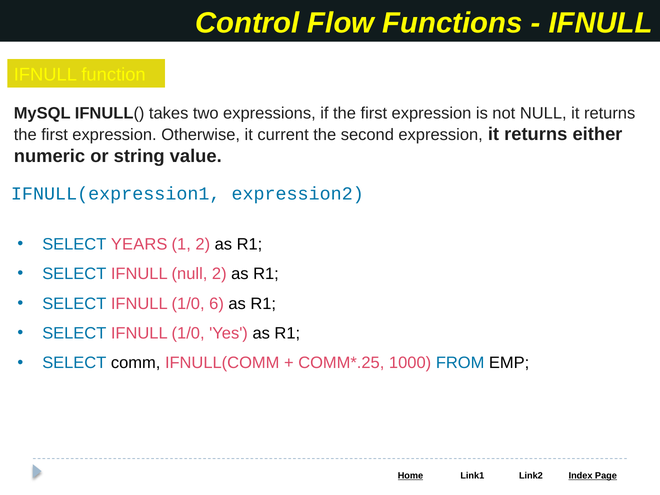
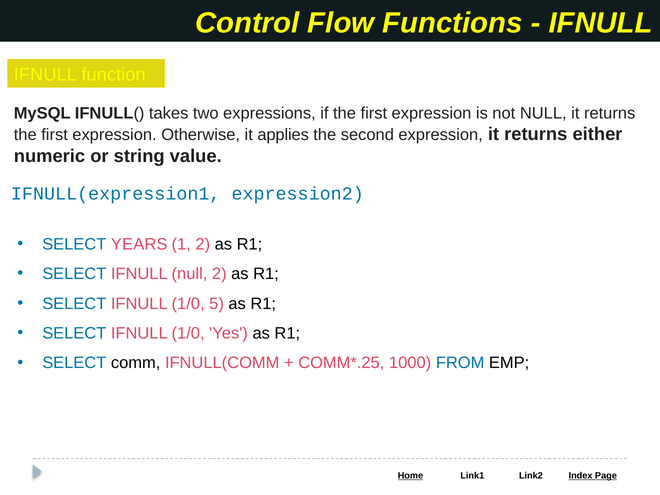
current: current -> applies
6: 6 -> 5
